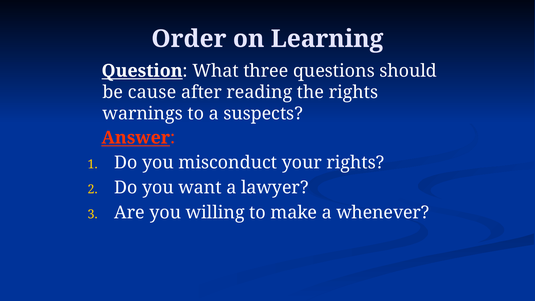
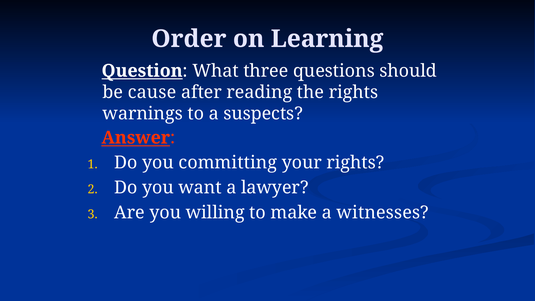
misconduct: misconduct -> committing
whenever: whenever -> witnesses
